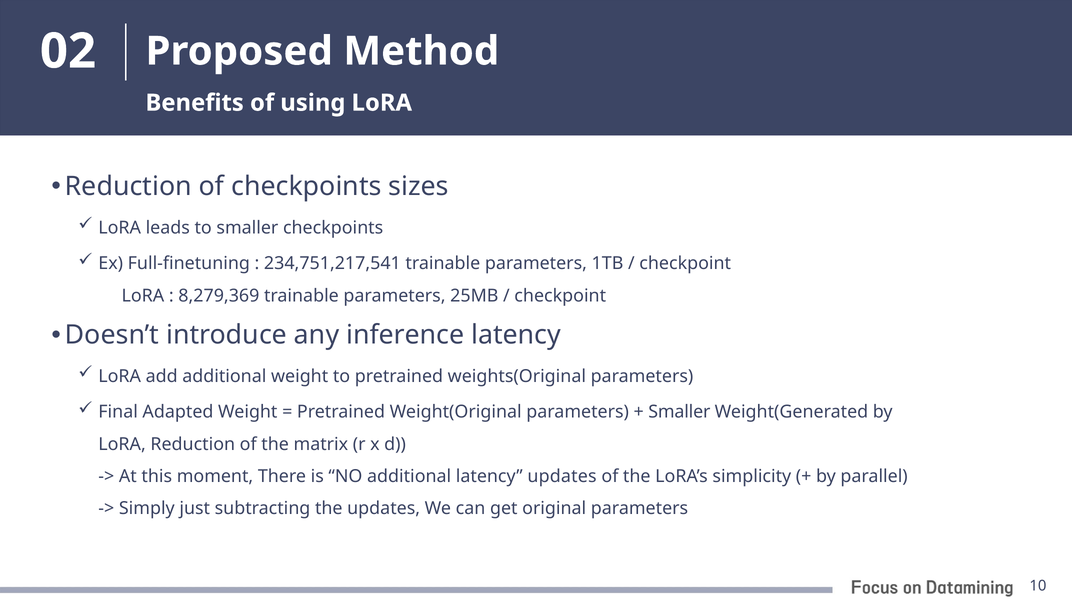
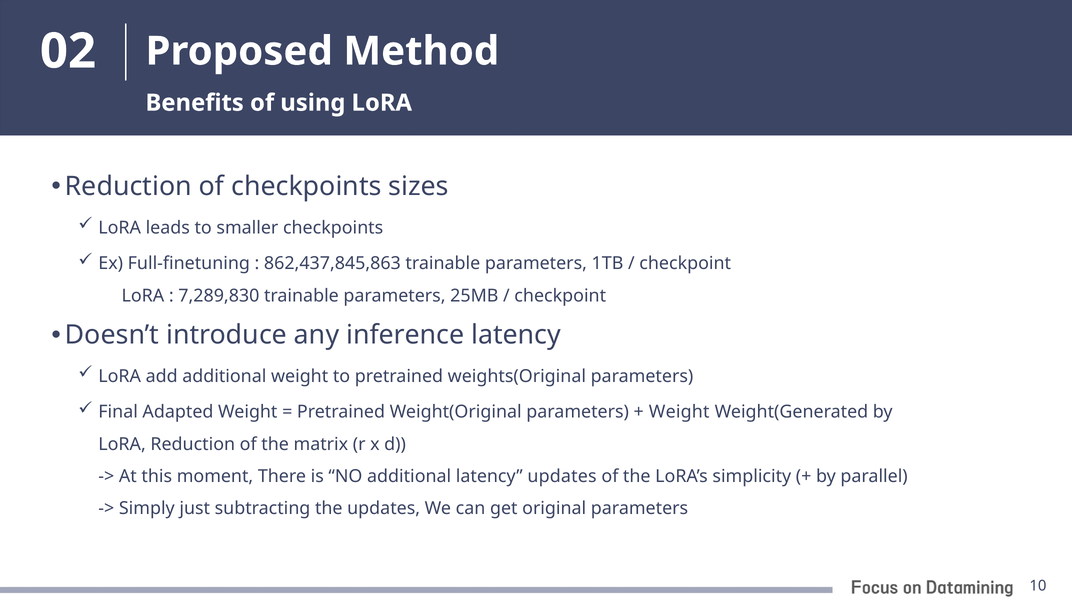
234,751,217,541: 234,751,217,541 -> 862,437,845,863
8,279,369: 8,279,369 -> 7,289,830
Smaller at (679, 412): Smaller -> Weight
